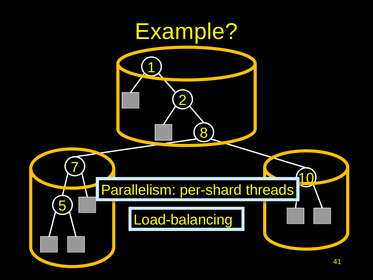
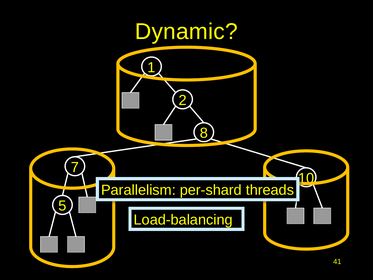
Example: Example -> Dynamic
